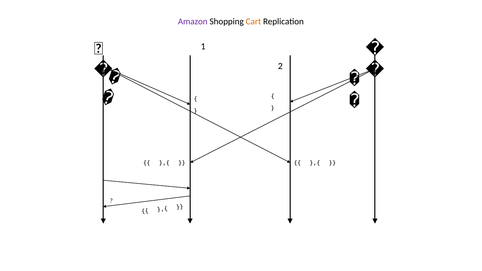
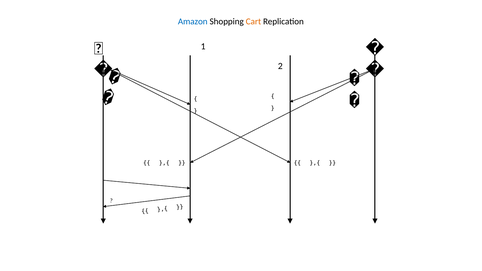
Amazon colour: purple -> blue
